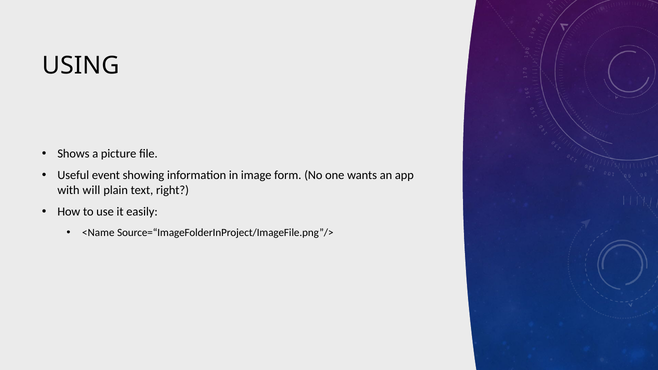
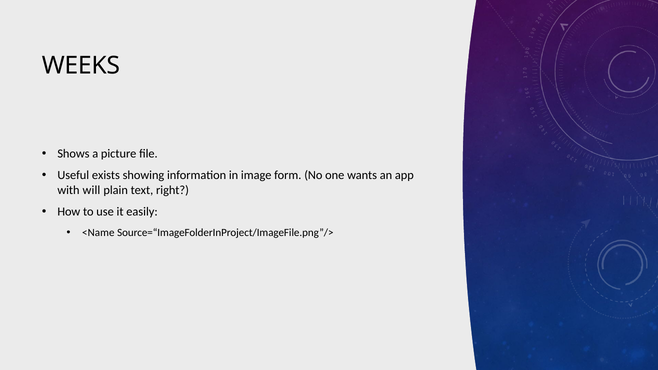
USING: USING -> WEEKS
event: event -> exists
